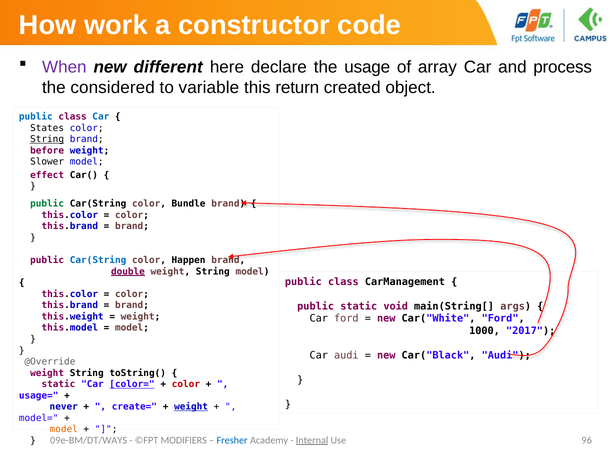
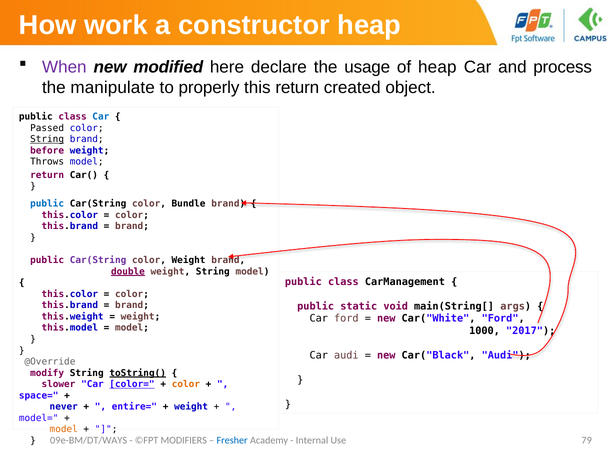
constructor code: code -> heap
different: different -> modified
of array: array -> heap
considered: considered -> manipulate
variable: variable -> properly
public at (36, 117) colour: blue -> black
States: States -> Passed
Slower: Slower -> Throws
effect at (47, 175): effect -> return
public at (47, 204) colour: green -> blue
Car(String at (98, 260) colour: blue -> purple
color Happen: Happen -> Weight
weight at (47, 373): weight -> modify
toString( underline: none -> present
static at (58, 384): static -> slower
color at (186, 384) colour: red -> orange
usage=: usage= -> space=
create=: create= -> entire=
weight at (191, 406) underline: present -> none
Internal underline: present -> none
96: 96 -> 79
